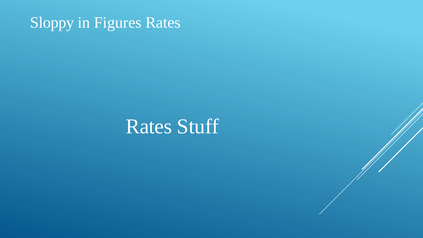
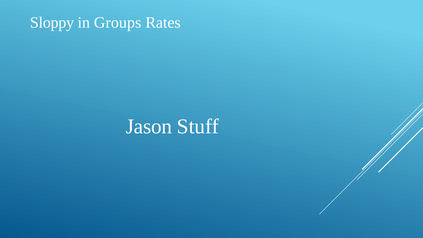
Figures: Figures -> Groups
Rates at (149, 127): Rates -> Jason
